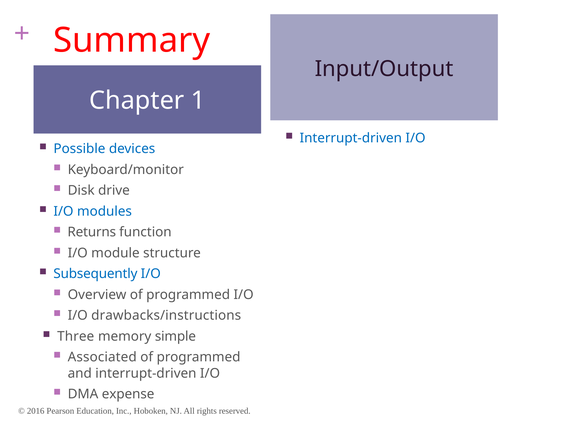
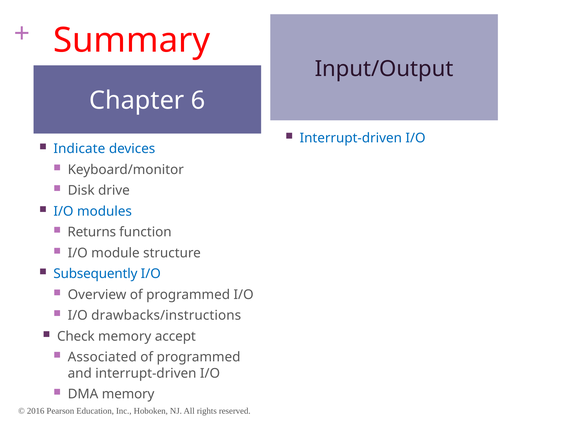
1: 1 -> 6
Possible: Possible -> Indicate
Three: Three -> Check
simple: simple -> accept
DMA expense: expense -> memory
